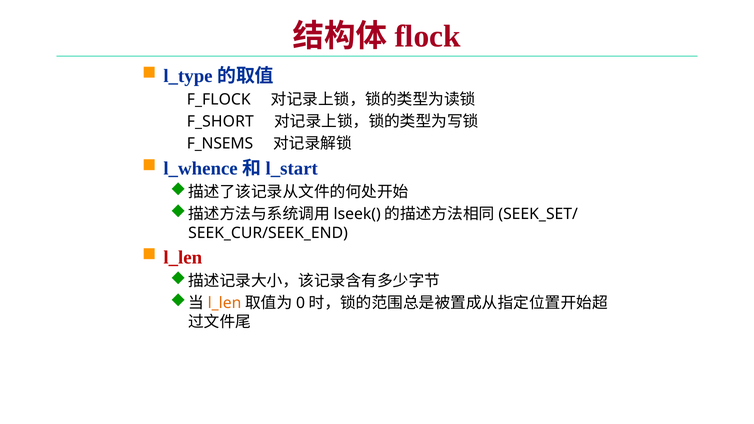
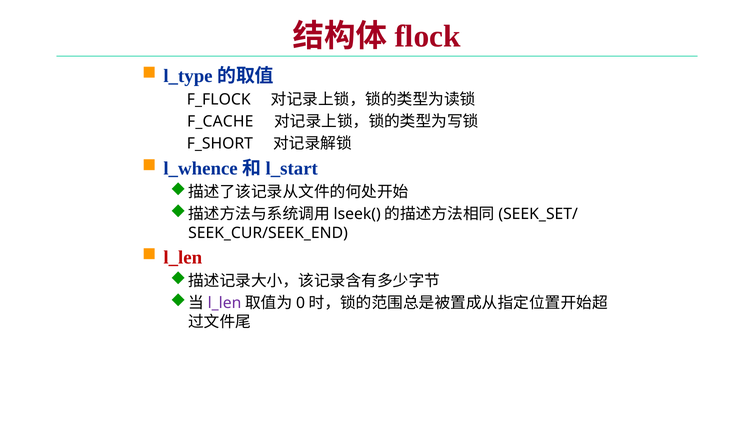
F_SHORT: F_SHORT -> F_CACHE
F_NSEMS: F_NSEMS -> F_SHORT
l_len at (225, 303) colour: orange -> purple
